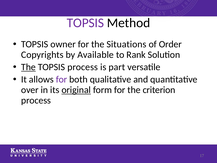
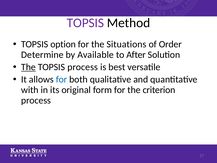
owner: owner -> option
Copyrights: Copyrights -> Determine
Rank: Rank -> After
part: part -> best
for at (61, 79) colour: purple -> blue
over: over -> with
original underline: present -> none
